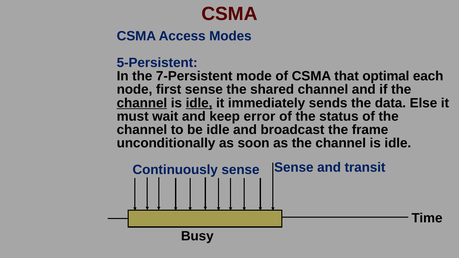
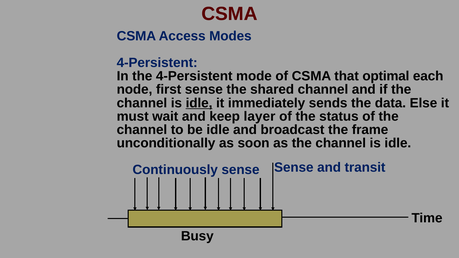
5-Persistent at (157, 63): 5-Persistent -> 4-Persistent
the 7-Persistent: 7-Persistent -> 4-Persistent
channel at (142, 103) underline: present -> none
error: error -> layer
